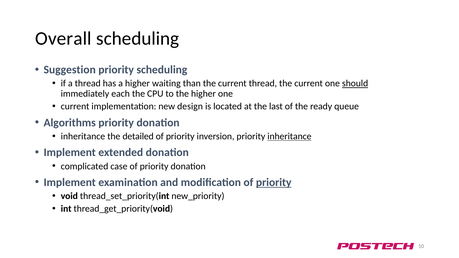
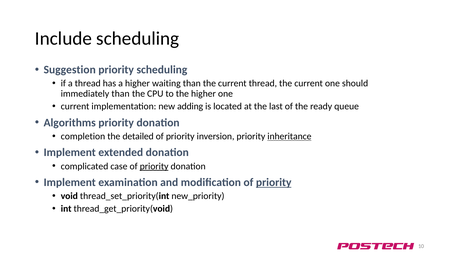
Overall: Overall -> Include
should underline: present -> none
immediately each: each -> than
design: design -> adding
inheritance at (83, 136): inheritance -> completion
priority at (154, 166) underline: none -> present
